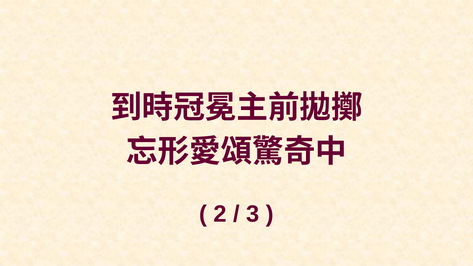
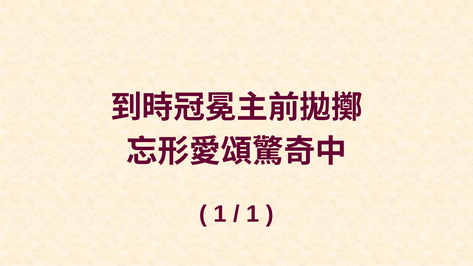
2 at (220, 214): 2 -> 1
3 at (253, 214): 3 -> 1
